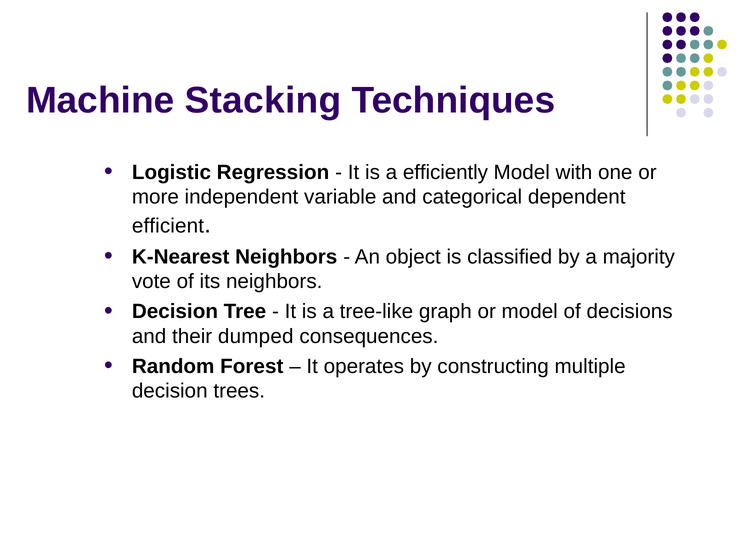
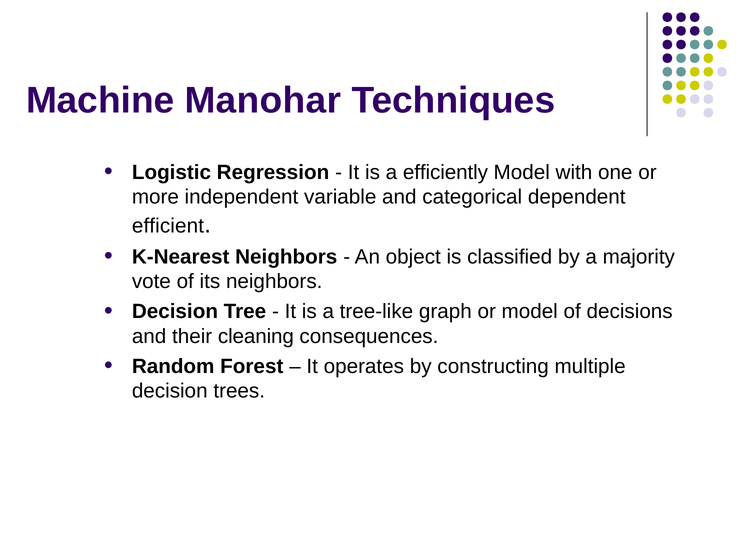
Stacking: Stacking -> Manohar
dumped: dumped -> cleaning
